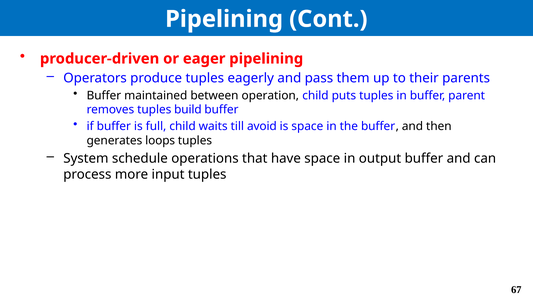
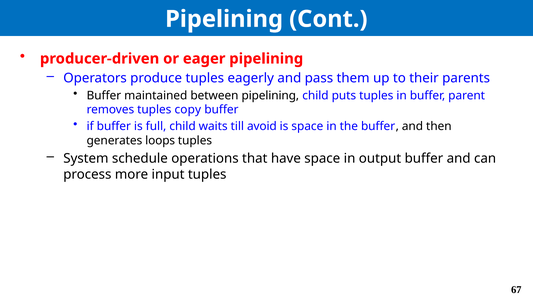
between operation: operation -> pipelining
build: build -> copy
